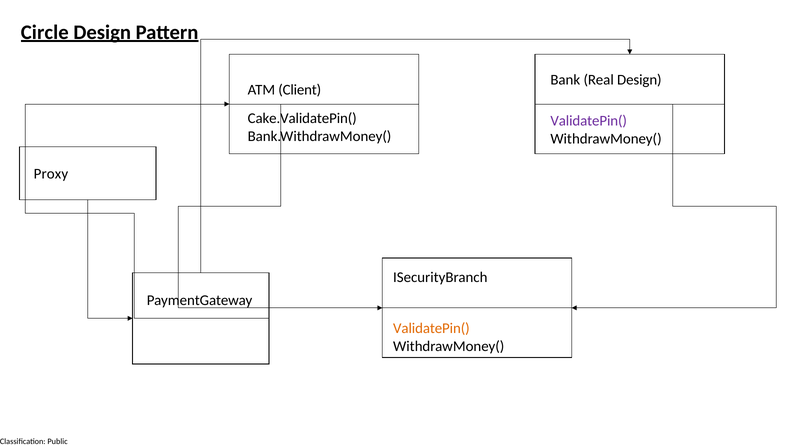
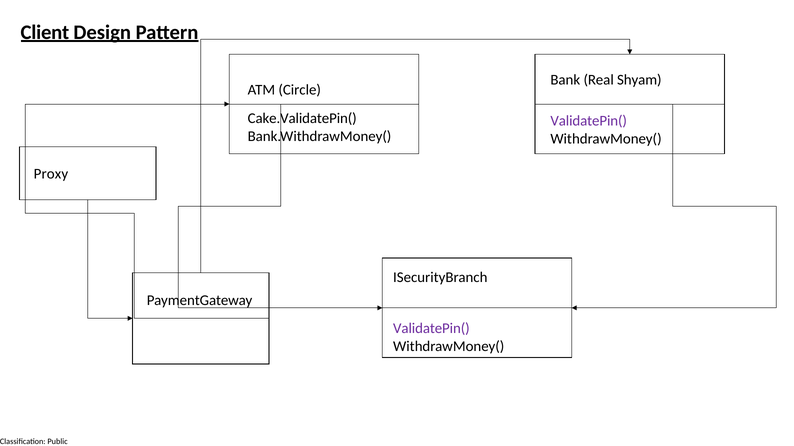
Circle: Circle -> Client
Real Design: Design -> Shyam
Client: Client -> Circle
ValidatePin( at (431, 329) colour: orange -> purple
